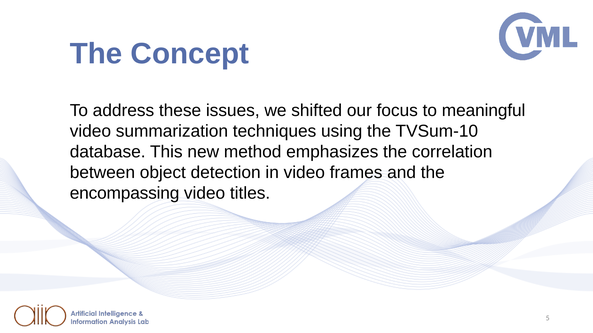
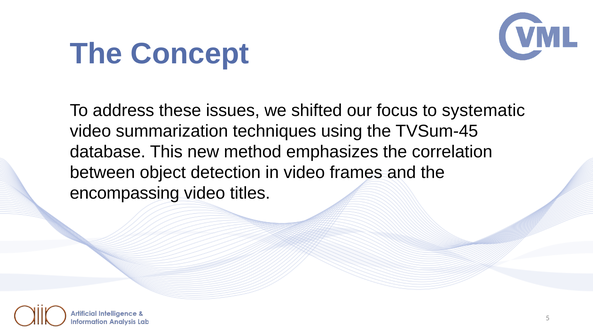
meaningful: meaningful -> systematic
TVSum-10: TVSum-10 -> TVSum-45
